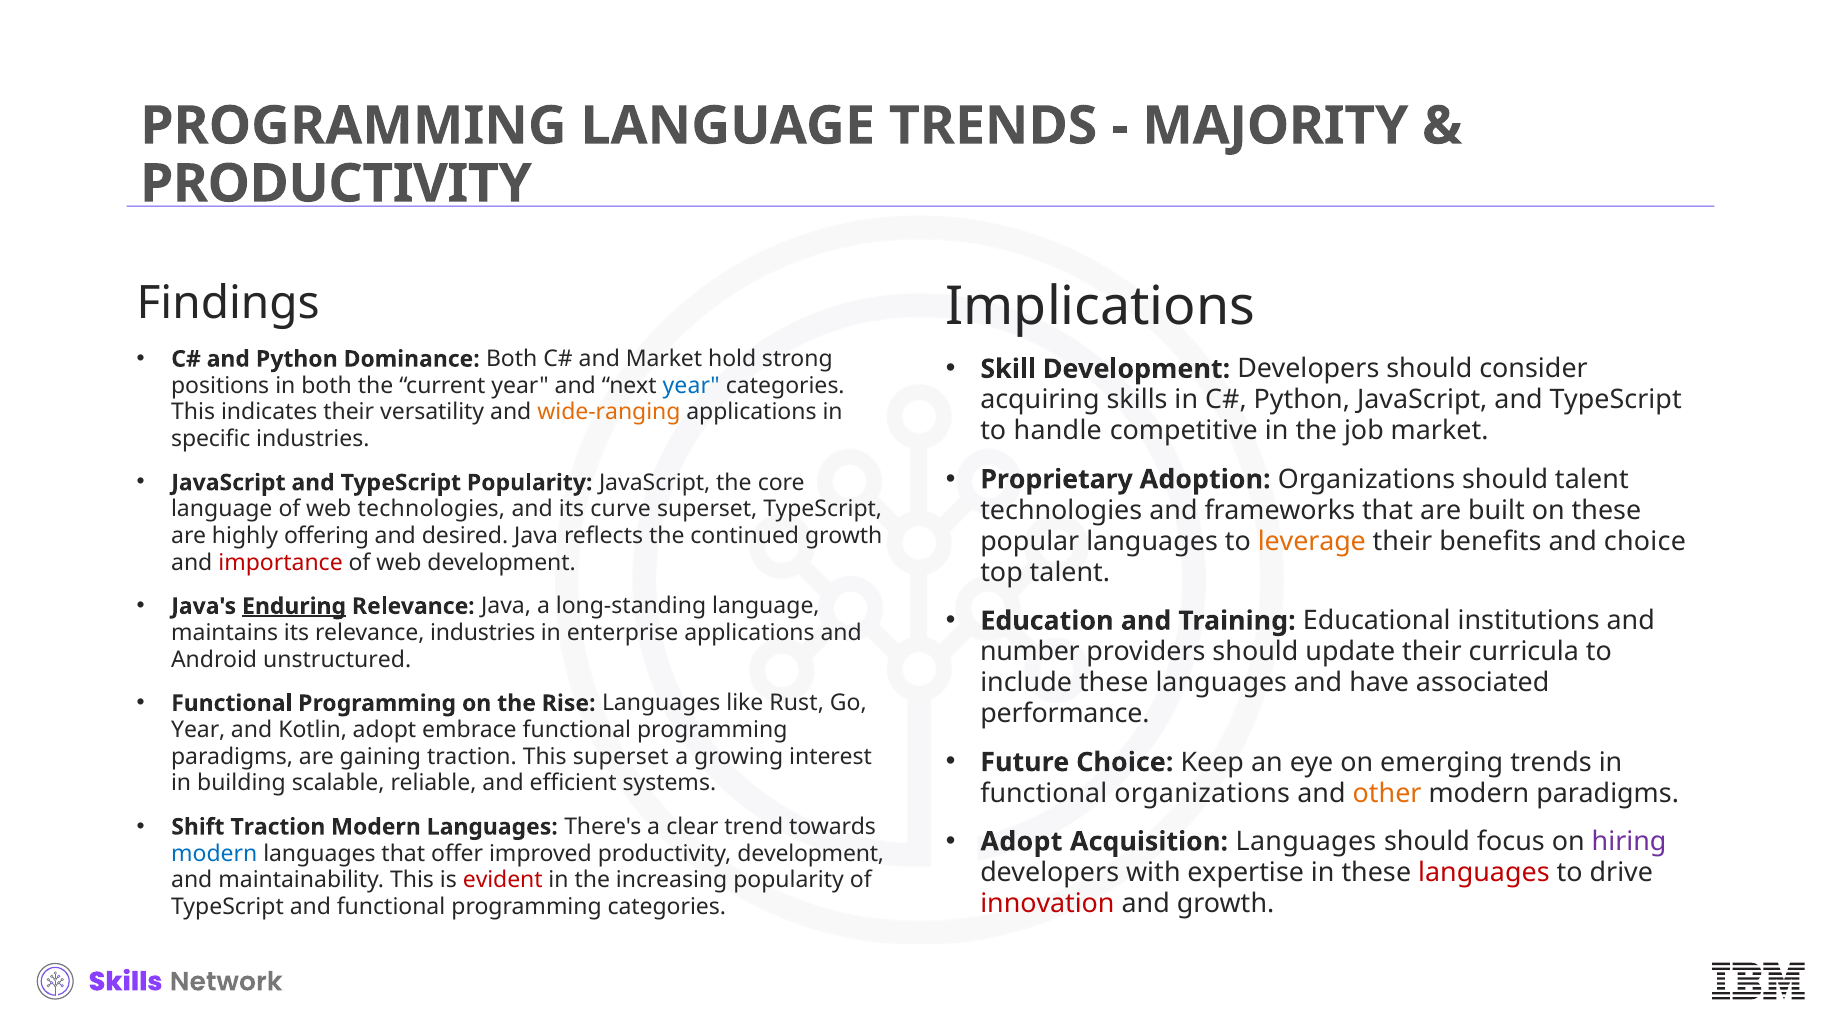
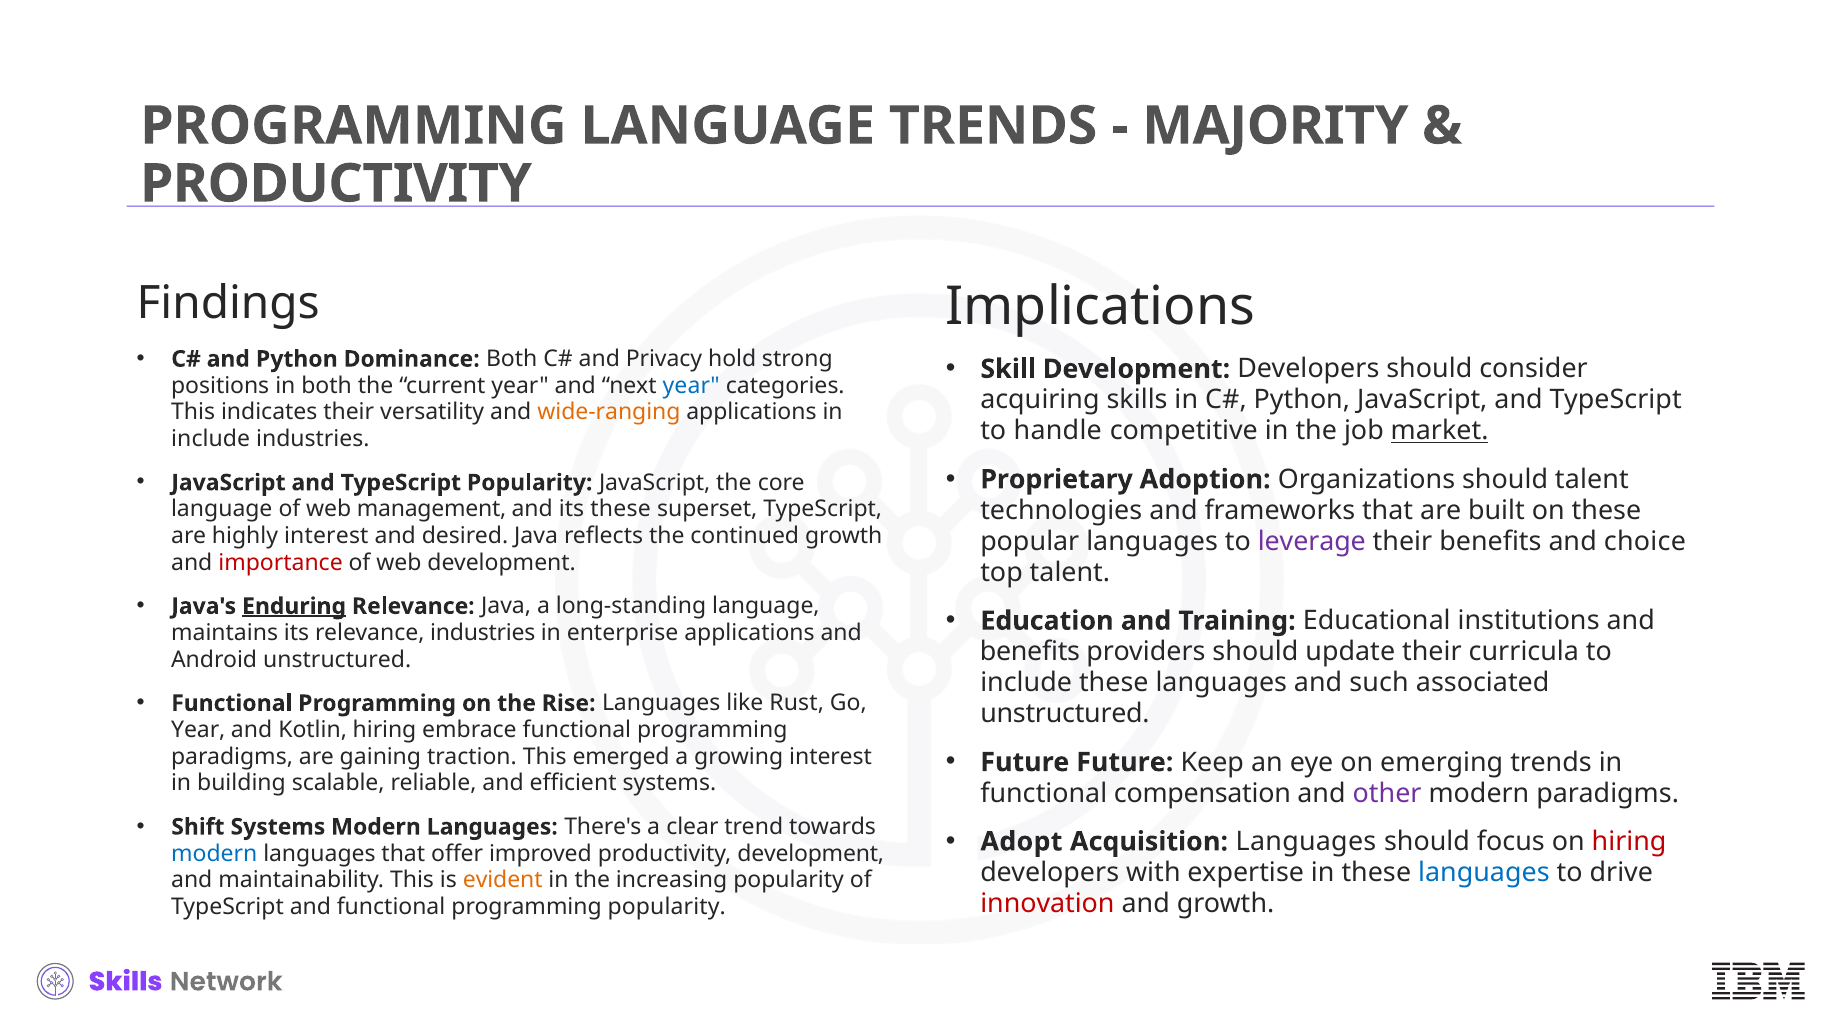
and Market: Market -> Privacy
market at (1440, 431) underline: none -> present
specific at (211, 439): specific -> include
web technologies: technologies -> management
its curve: curve -> these
highly offering: offering -> interest
leverage colour: orange -> purple
number at (1030, 652): number -> benefits
have: have -> such
performance at (1065, 714): performance -> unstructured
Kotlin adopt: adopt -> hiring
Future Choice: Choice -> Future
This superset: superset -> emerged
functional organizations: organizations -> compensation
other colour: orange -> purple
Shift Traction: Traction -> Systems
hiring at (1629, 841) colour: purple -> red
languages at (1484, 872) colour: red -> blue
evident colour: red -> orange
programming categories: categories -> popularity
